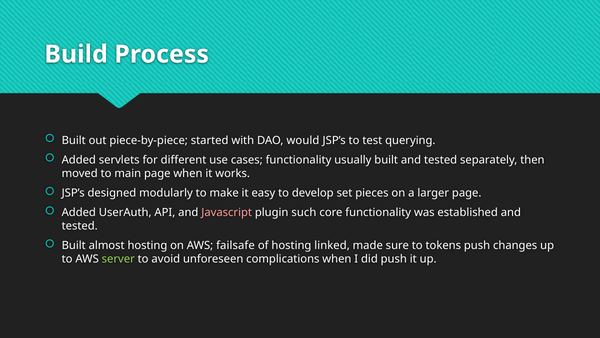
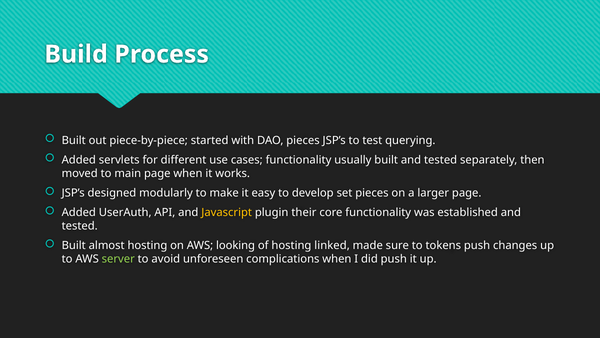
DAO would: would -> pieces
Javascript colour: pink -> yellow
such: such -> their
failsafe: failsafe -> looking
